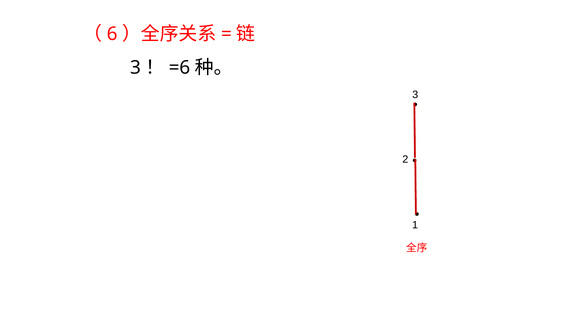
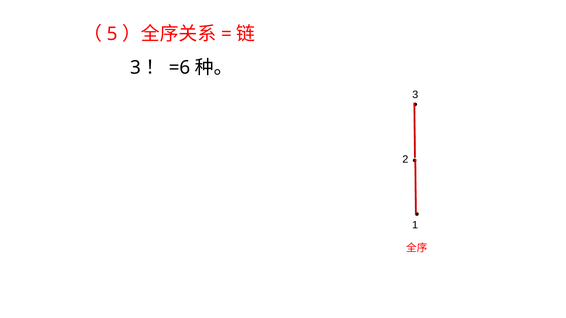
6: 6 -> 5
